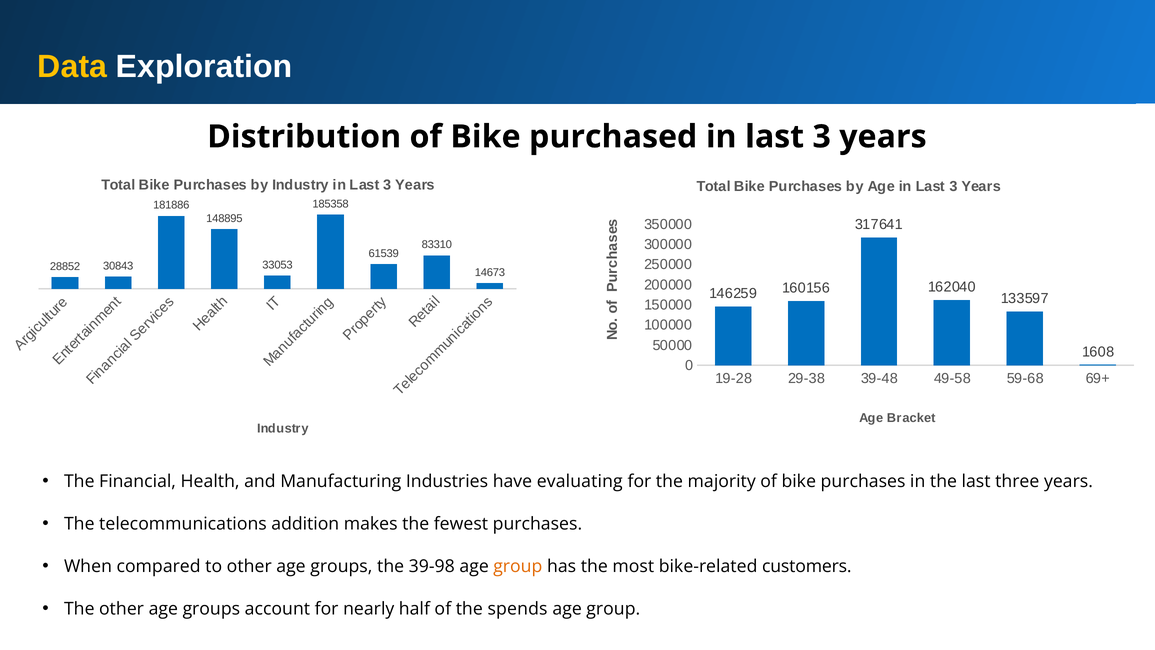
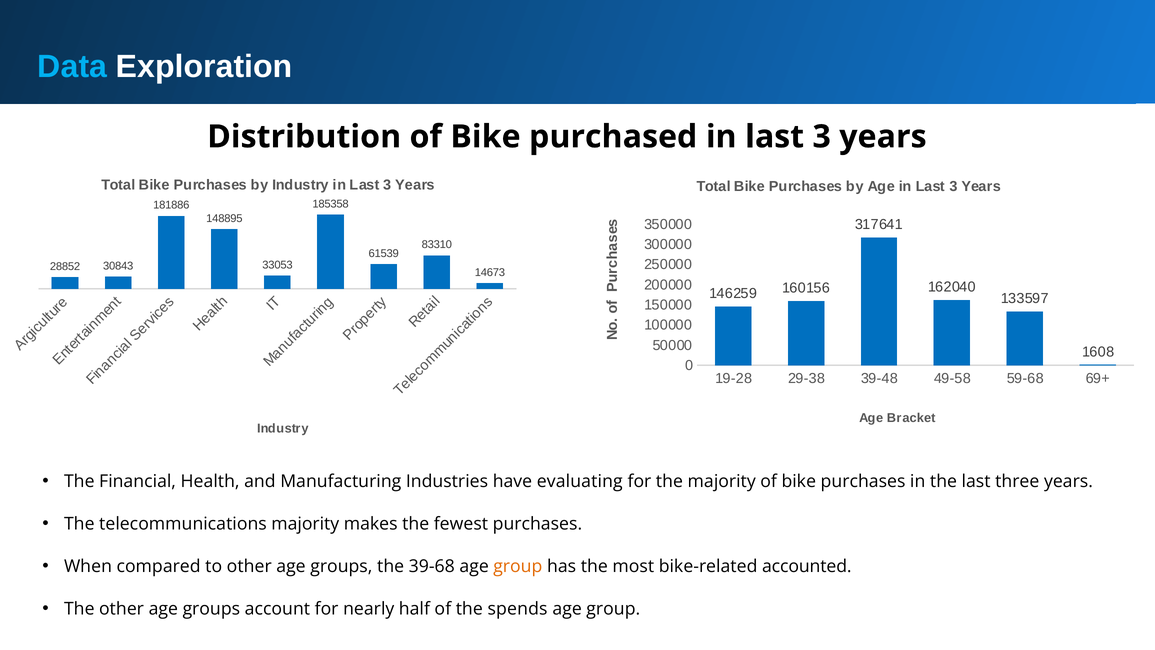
Data colour: yellow -> light blue
telecommunications addition: addition -> majority
39-98: 39-98 -> 39-68
customers: customers -> accounted
